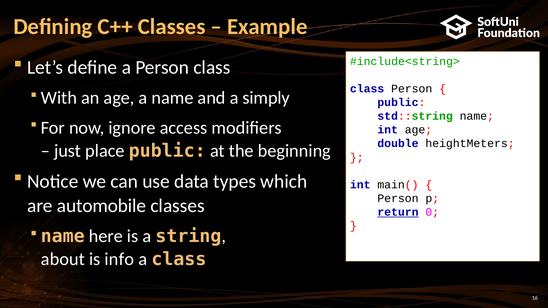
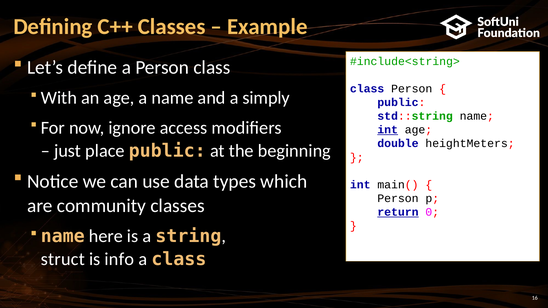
int at (388, 130) underline: none -> present
automobile: automobile -> community
about: about -> struct
